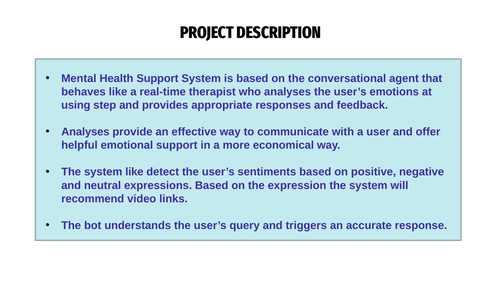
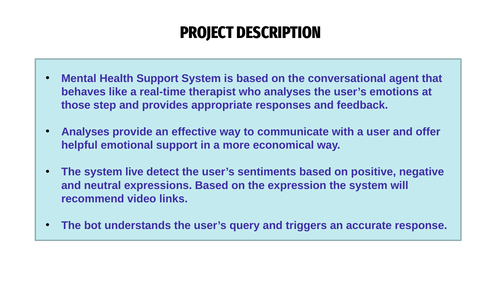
using: using -> those
system like: like -> live
